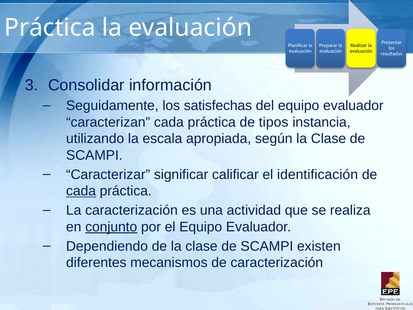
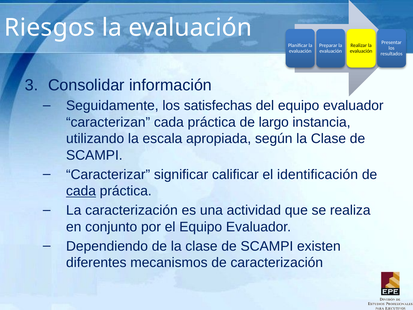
Práctica at (50, 28): Práctica -> Riesgos
tipos: tipos -> largo
conjunto underline: present -> none
